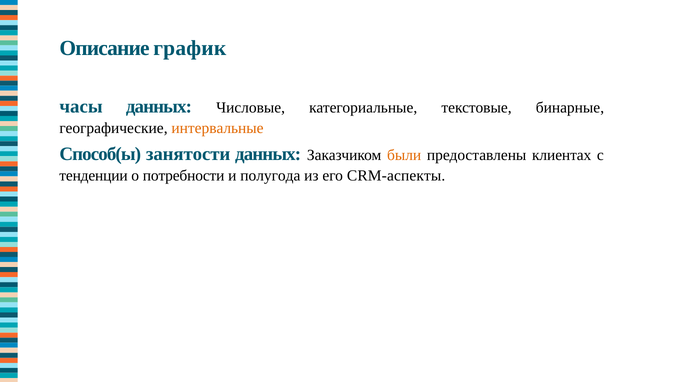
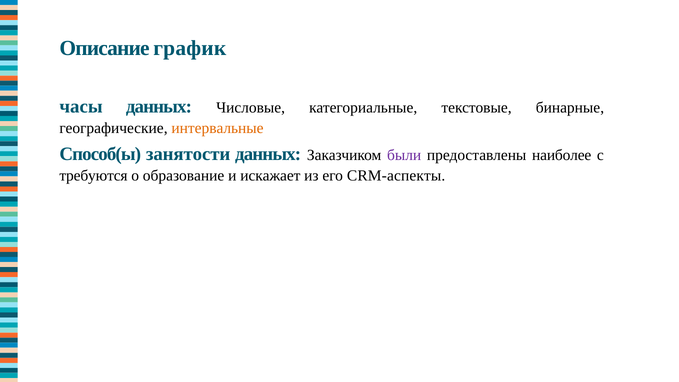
были colour: orange -> purple
клиентах: клиентах -> наиболее
тенденции: тенденции -> требуются
потребности: потребности -> образование
полугода: полугода -> искажает
